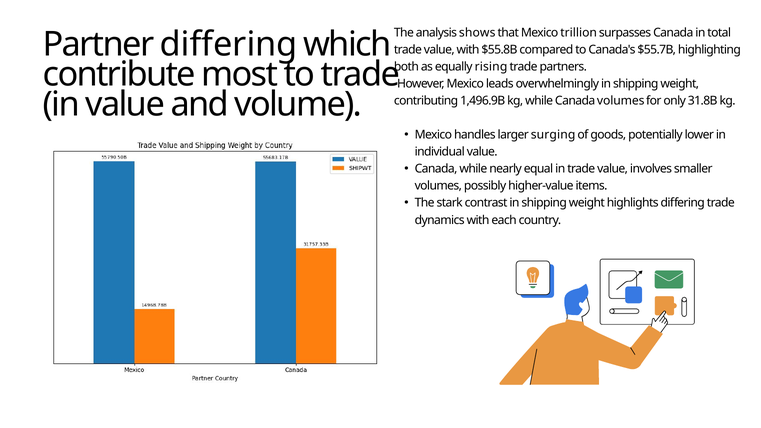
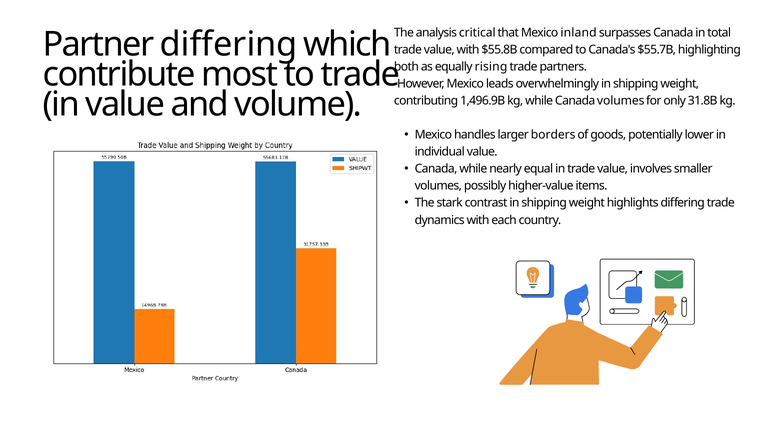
shows: shows -> critical
trillion: trillion -> inland
surging: surging -> borders
